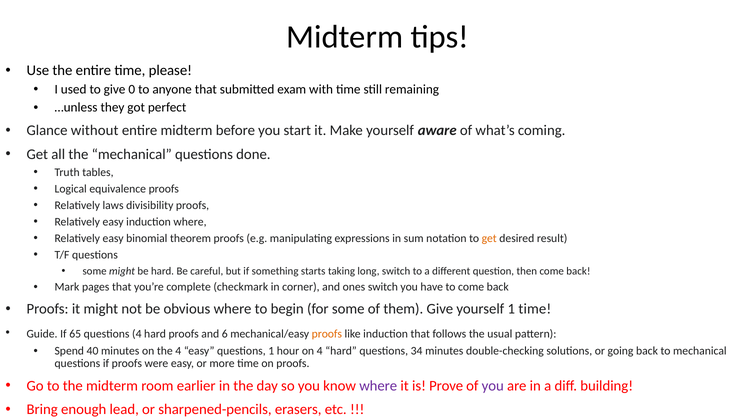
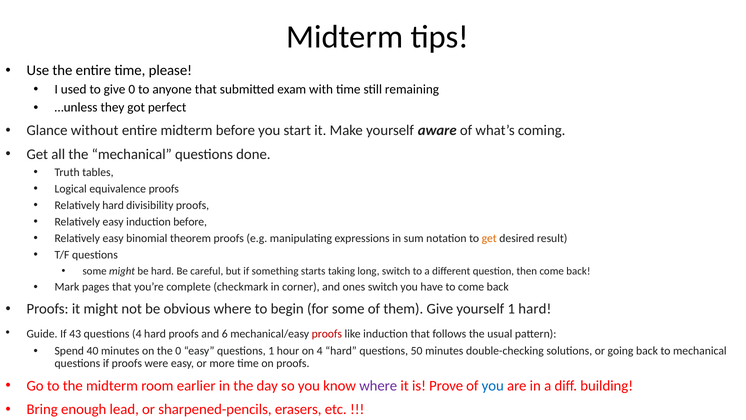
Relatively laws: laws -> hard
induction where: where -> before
1 time: time -> hard
65: 65 -> 43
proofs at (327, 334) colour: orange -> red
the 4: 4 -> 0
34: 34 -> 50
you at (493, 385) colour: purple -> blue
